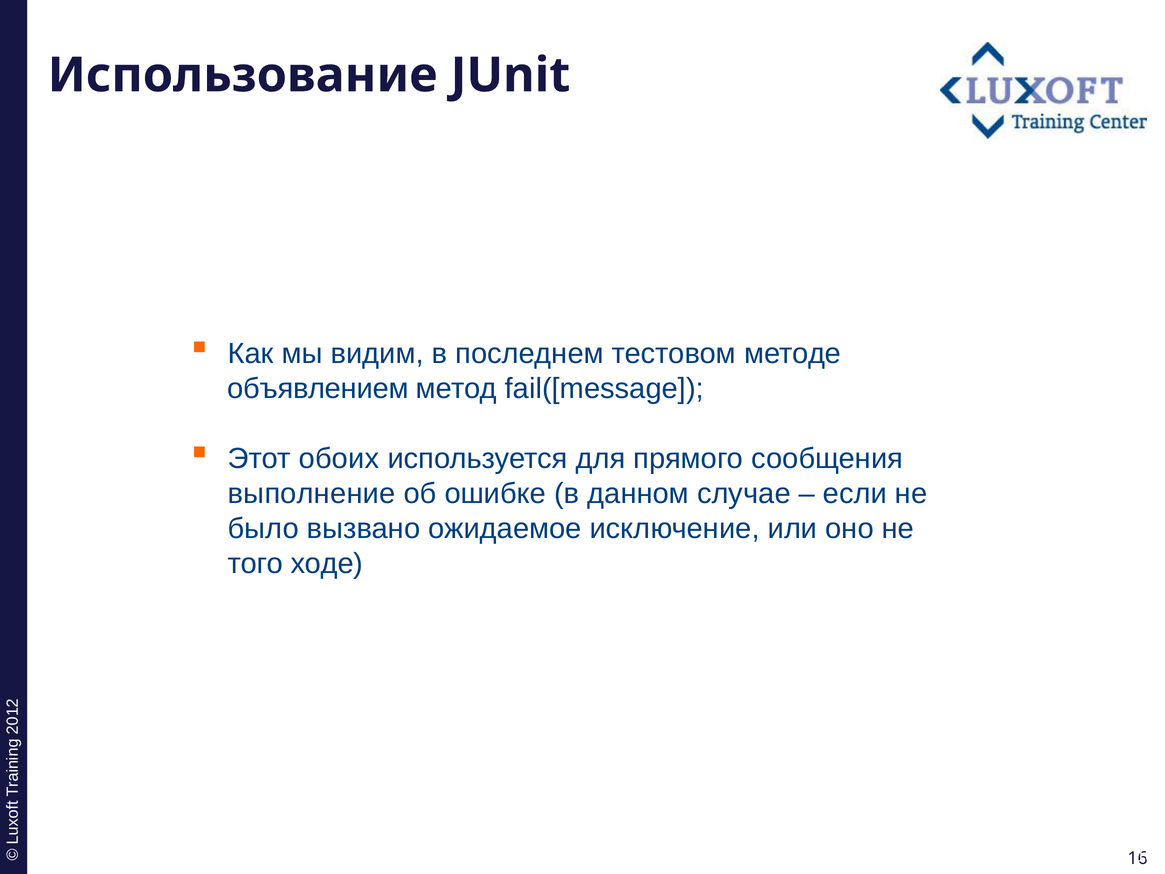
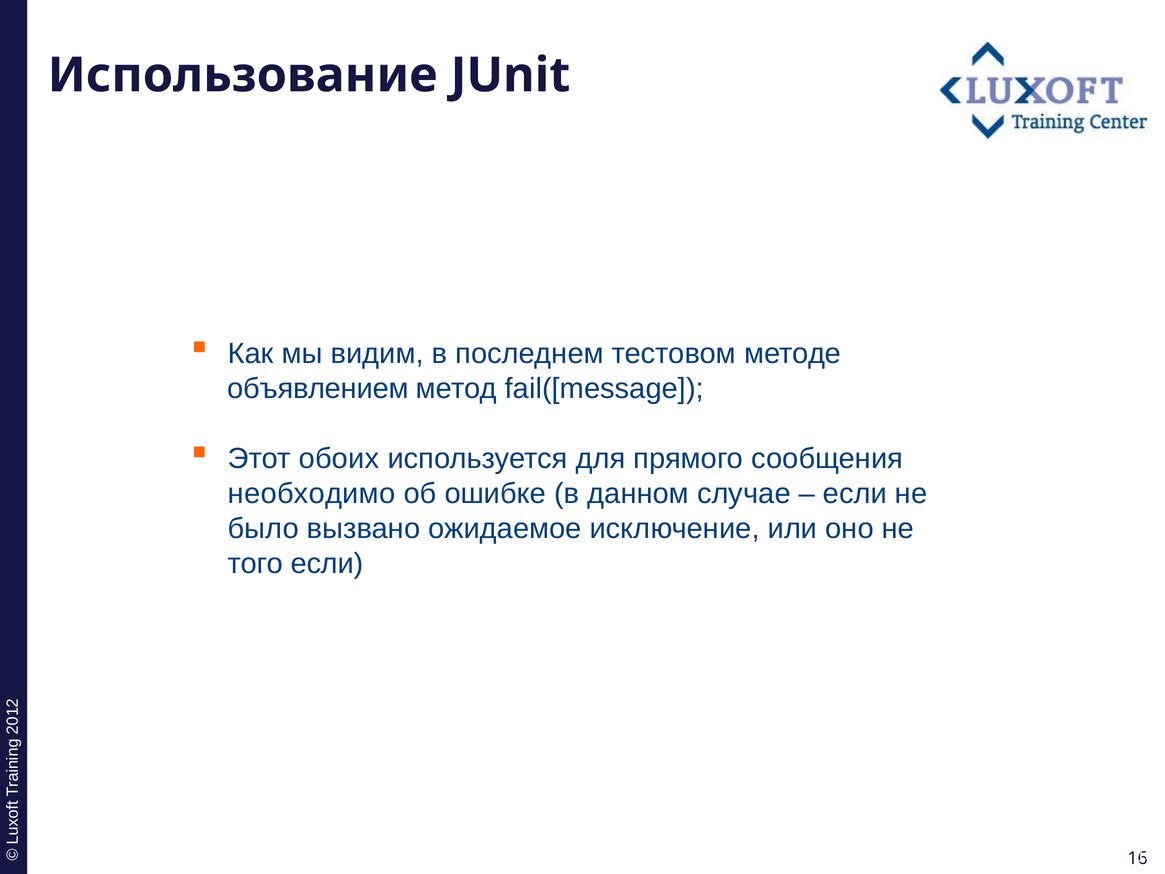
выполнение: выполнение -> необходимо
того ходе: ходе -> если
